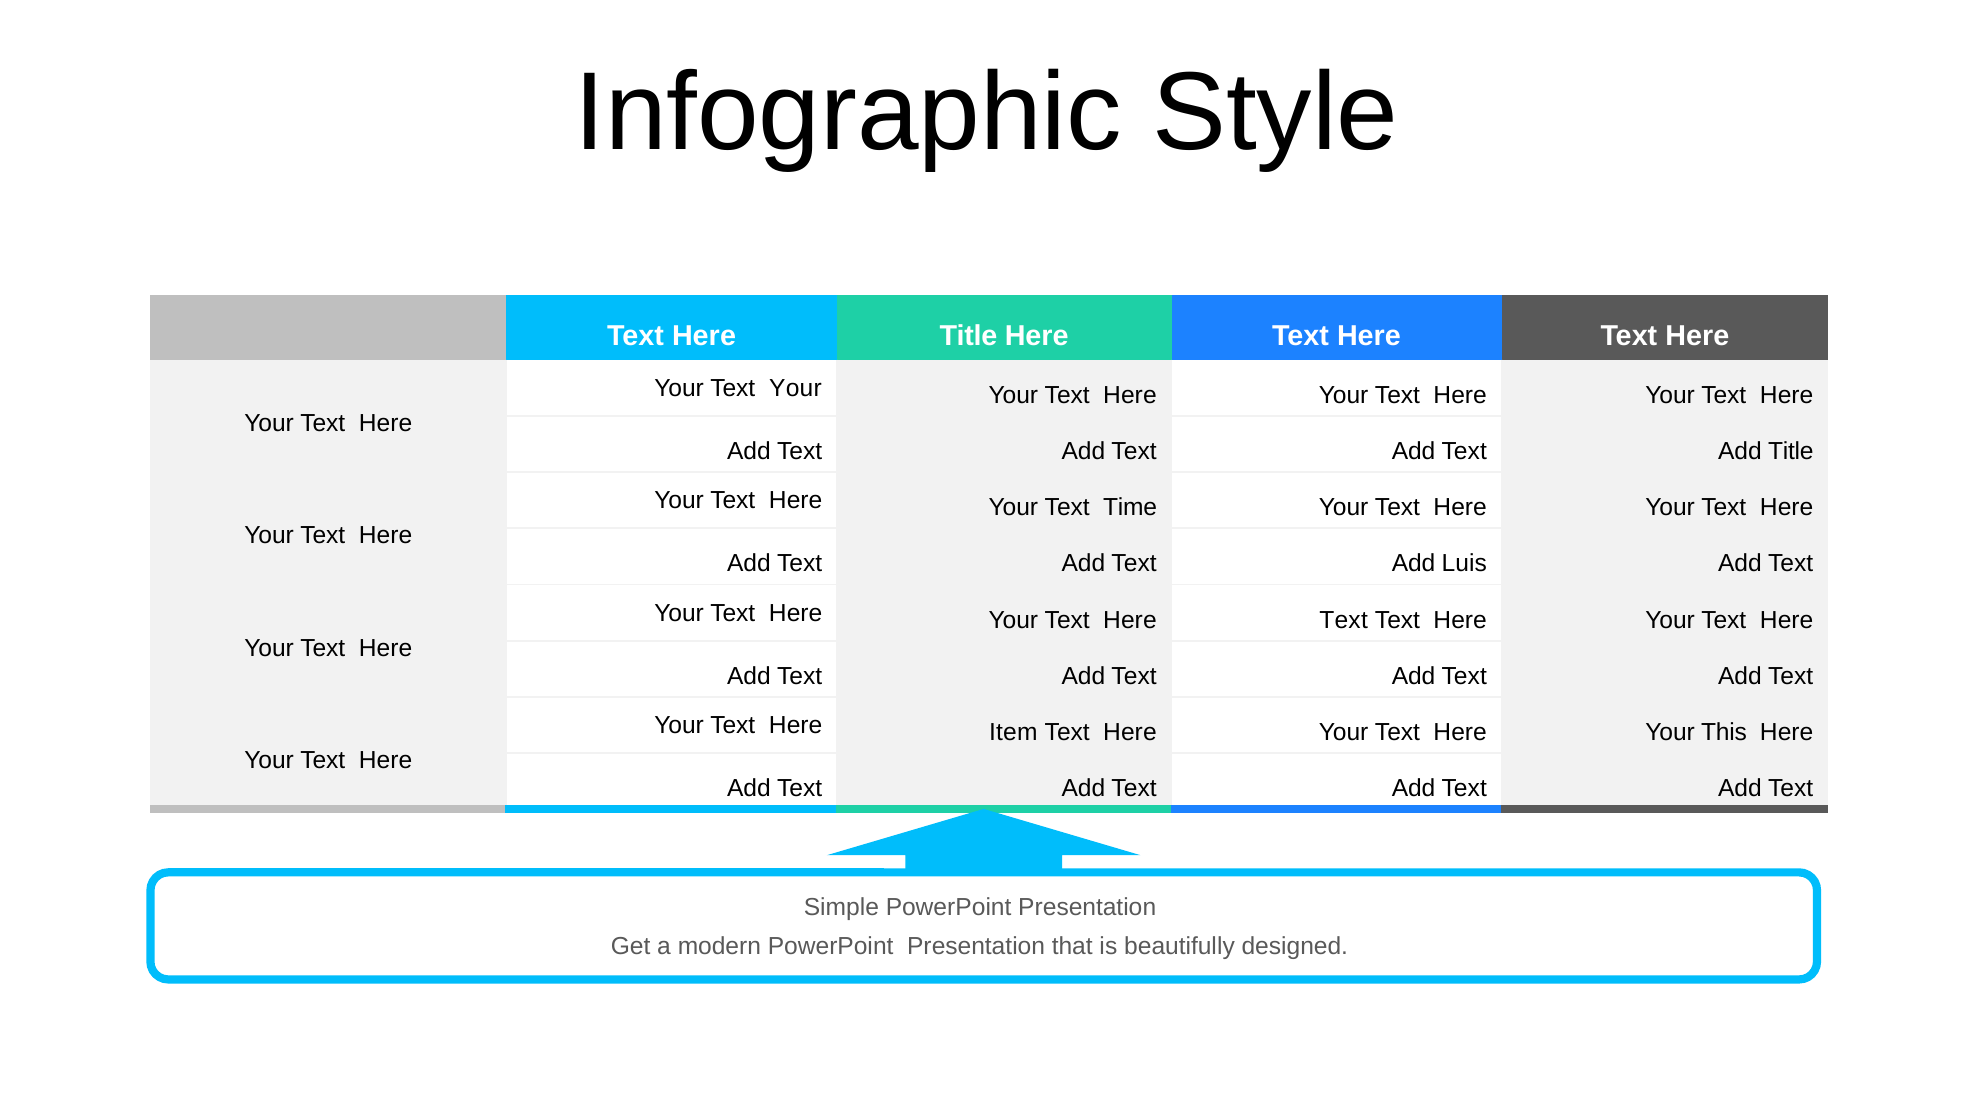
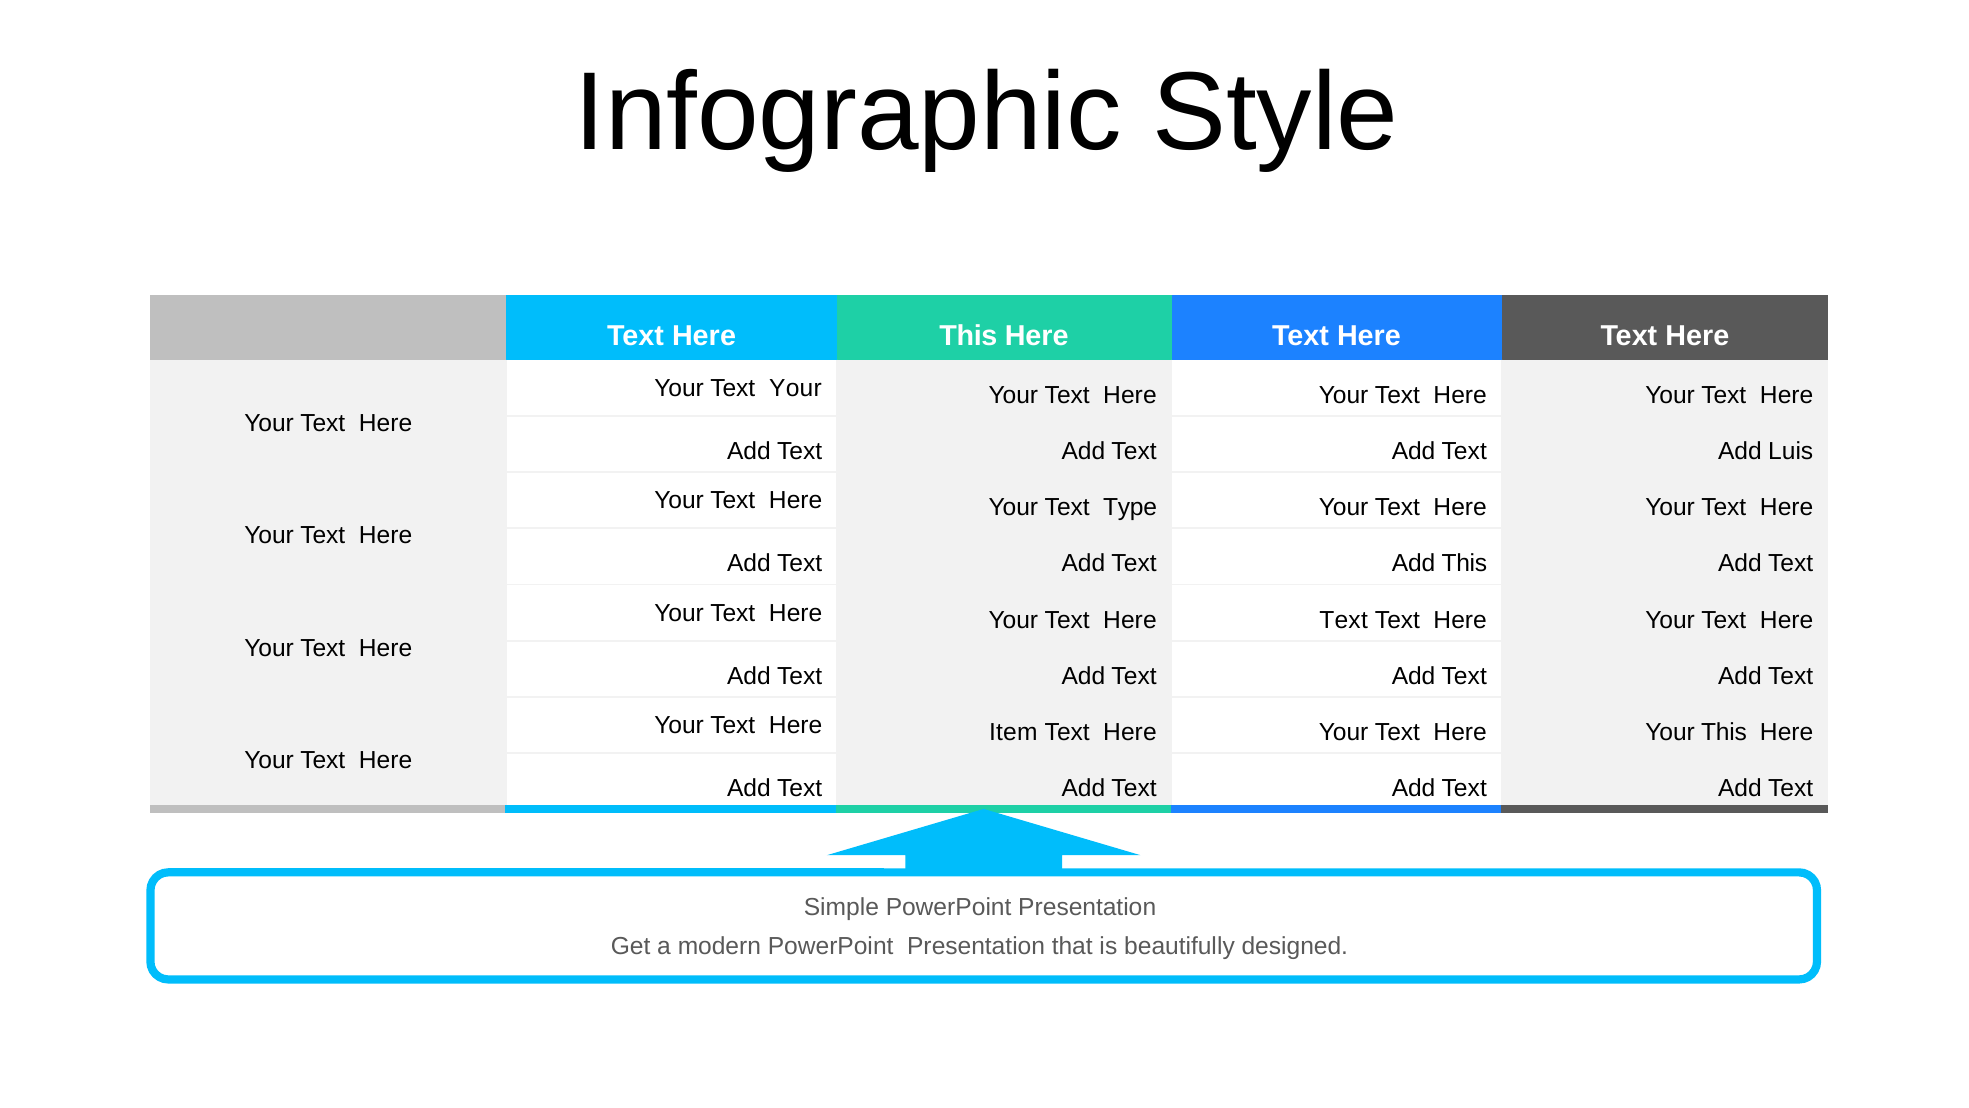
Here Title: Title -> This
Add Title: Title -> Luis
Time: Time -> Type
Add Luis: Luis -> This
